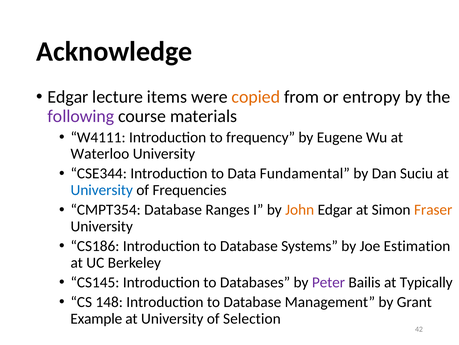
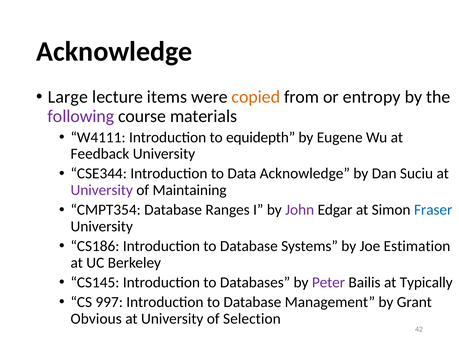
Edgar at (68, 97): Edgar -> Large
frequency: frequency -> equidepth
Waterloo: Waterloo -> Feedback
Data Fundamental: Fundamental -> Acknowledge
University at (102, 190) colour: blue -> purple
Frequencies: Frequencies -> Maintaining
John colour: orange -> purple
Fraser colour: orange -> blue
148: 148 -> 997
Example: Example -> Obvious
